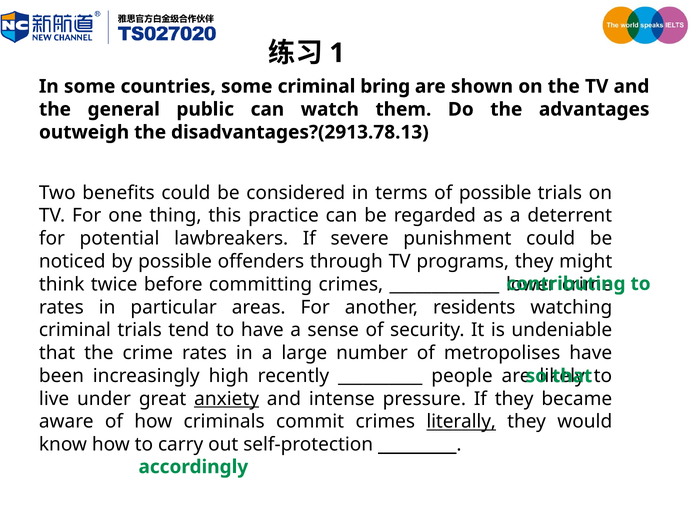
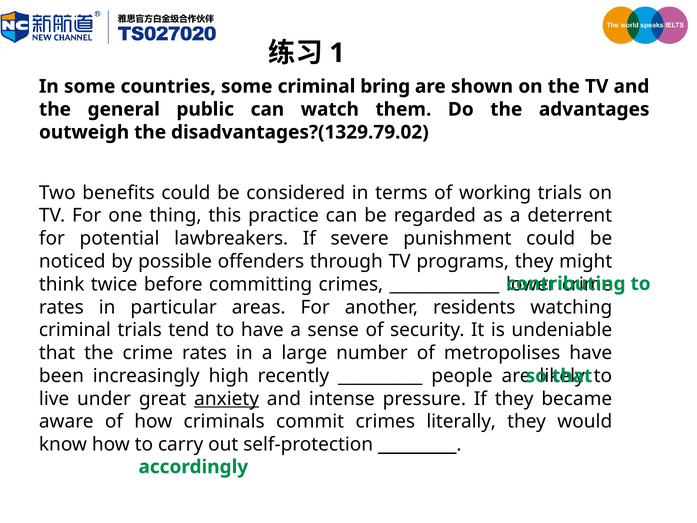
disadvantages?(2913.78.13: disadvantages?(2913.78.13 -> disadvantages?(1329.79.02
of possible: possible -> working
literally underline: present -> none
